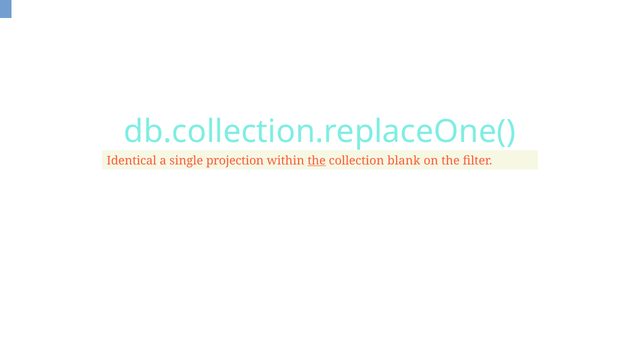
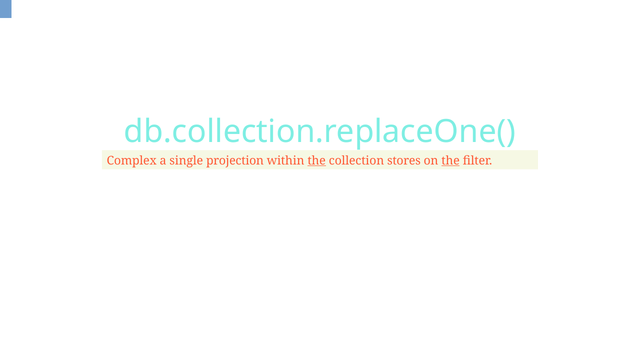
Identical: Identical -> Complex
blank: blank -> stores
the at (451, 161) underline: none -> present
